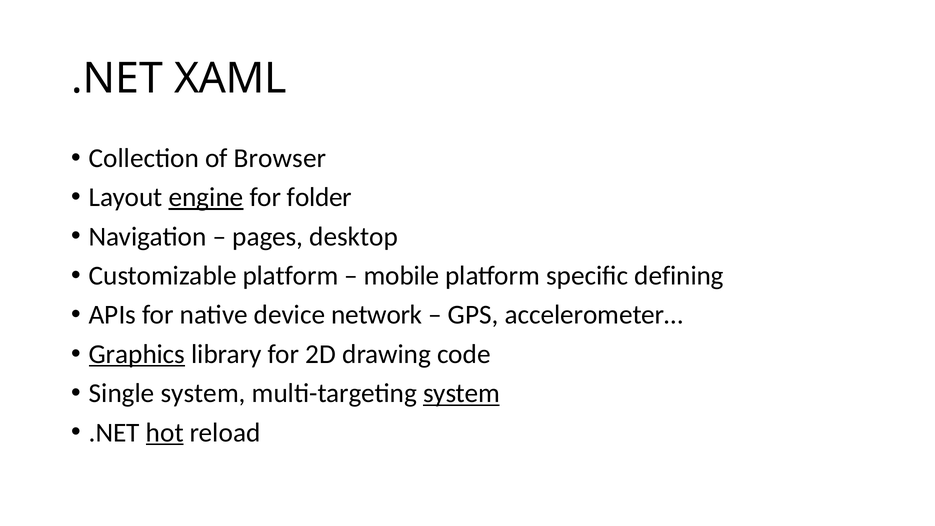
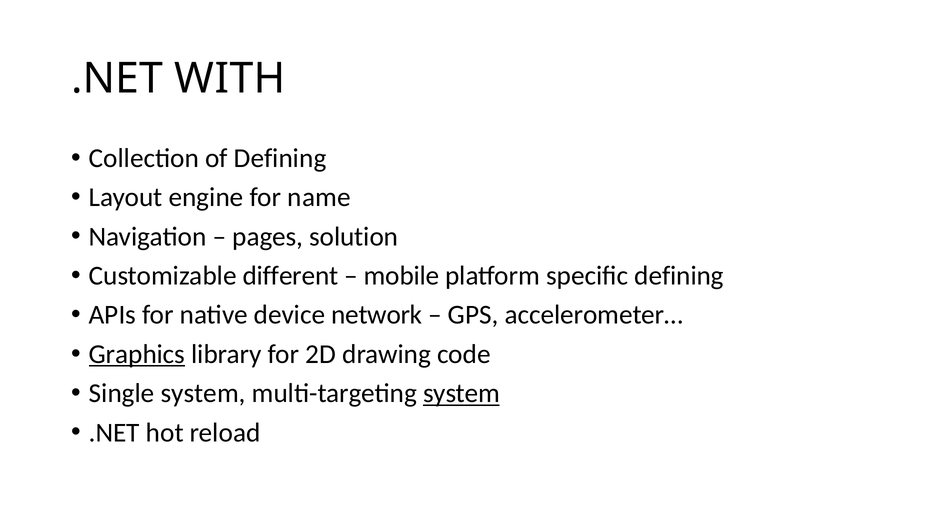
XAML: XAML -> WITH
of Browser: Browser -> Defining
engine underline: present -> none
folder: folder -> name
desktop: desktop -> solution
Customizable platform: platform -> different
hot underline: present -> none
